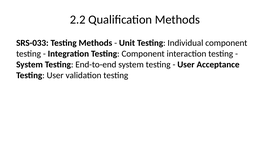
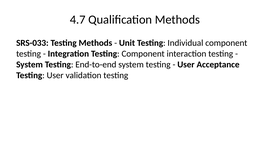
2.2: 2.2 -> 4.7
